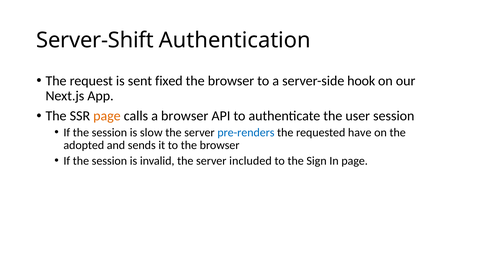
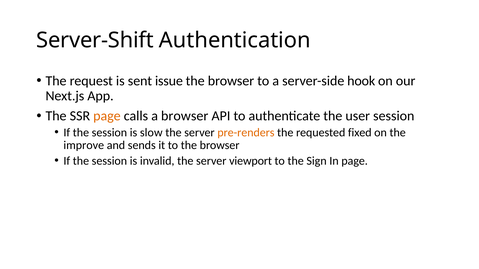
fixed: fixed -> issue
pre-renders colour: blue -> orange
have: have -> fixed
adopted: adopted -> improve
included: included -> viewport
